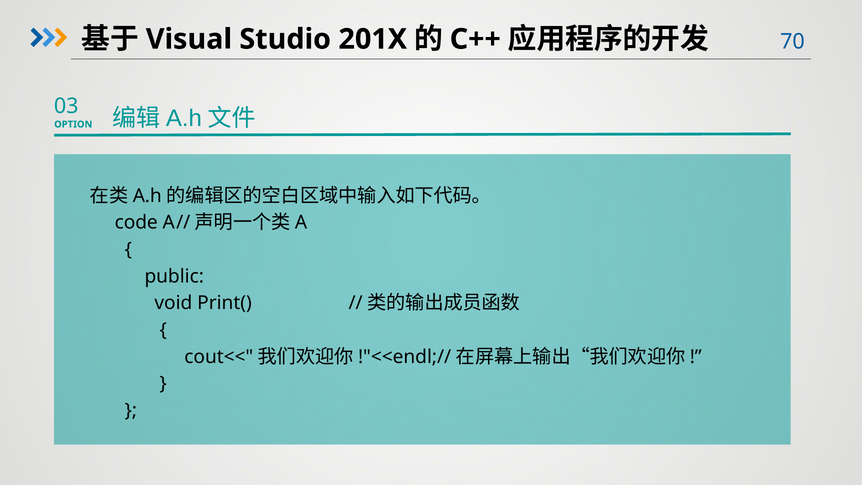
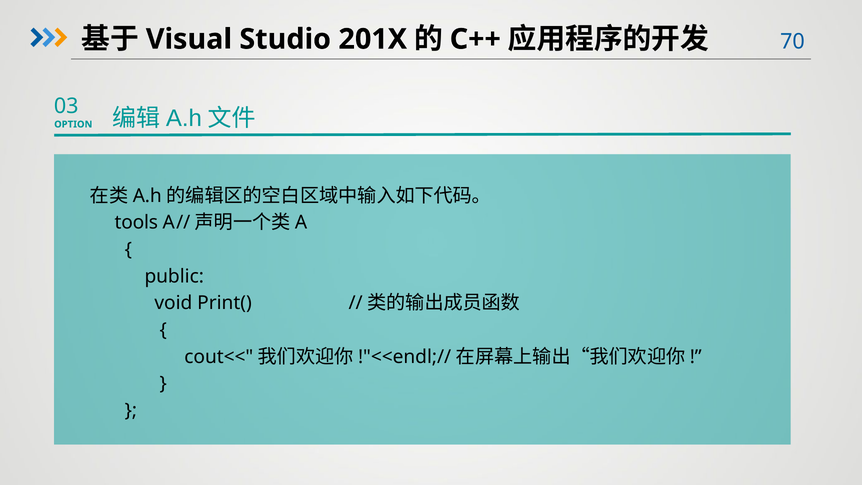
code: code -> tools
